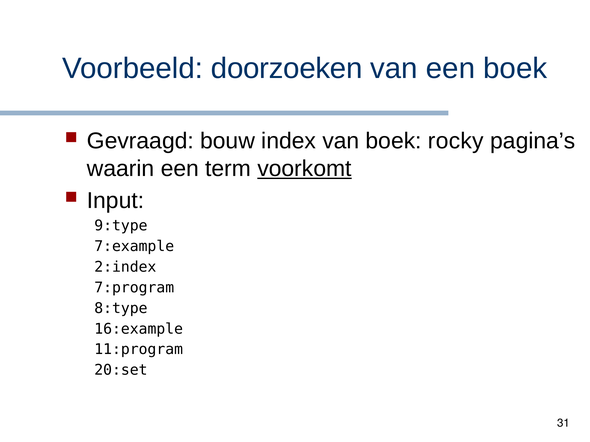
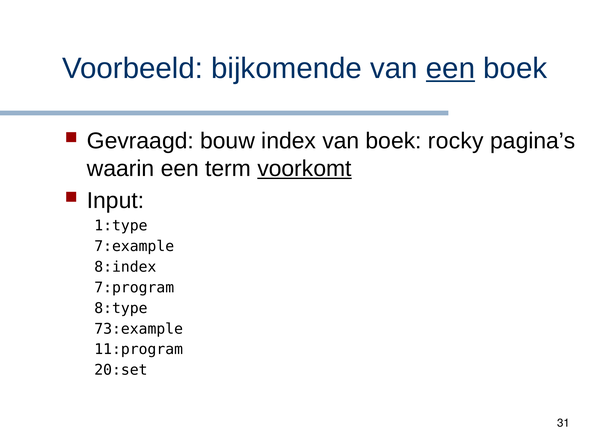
doorzoeken: doorzoeken -> bijkomende
een at (450, 69) underline: none -> present
9:type: 9:type -> 1:type
2:index: 2:index -> 8:index
16:example: 16:example -> 73:example
